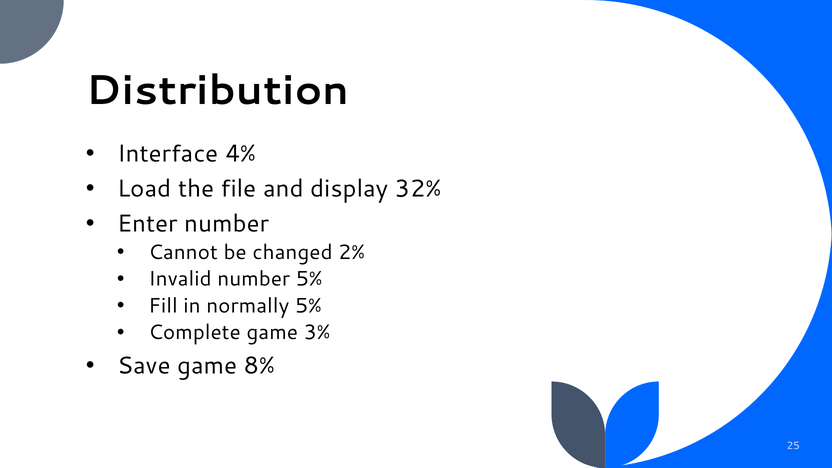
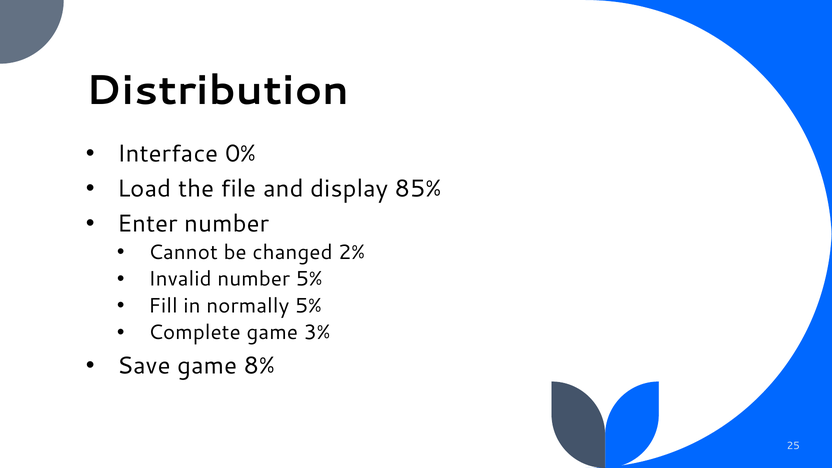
4%: 4% -> 0%
32%: 32% -> 85%
